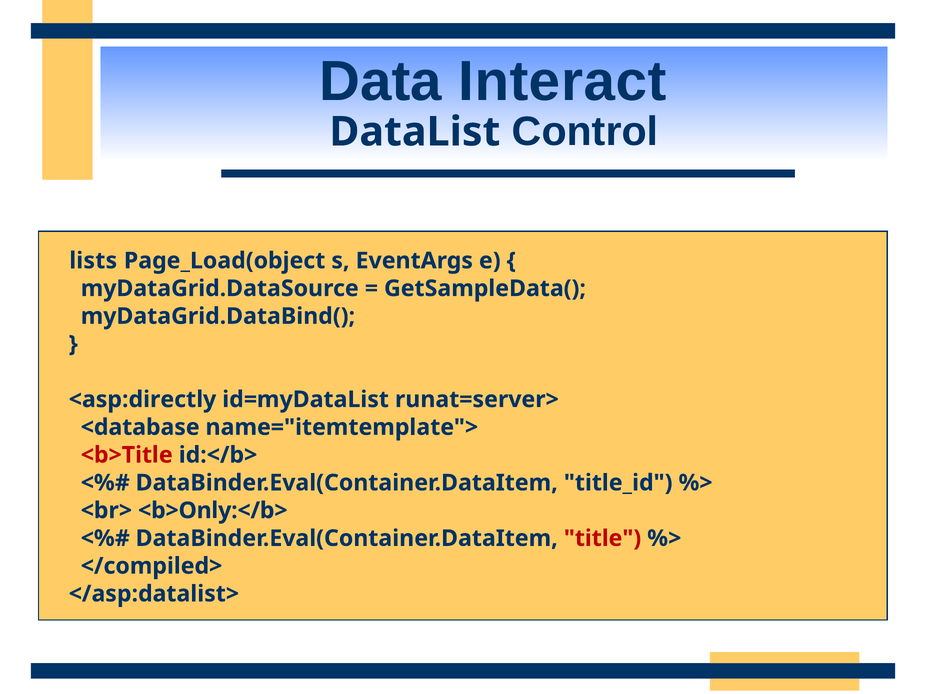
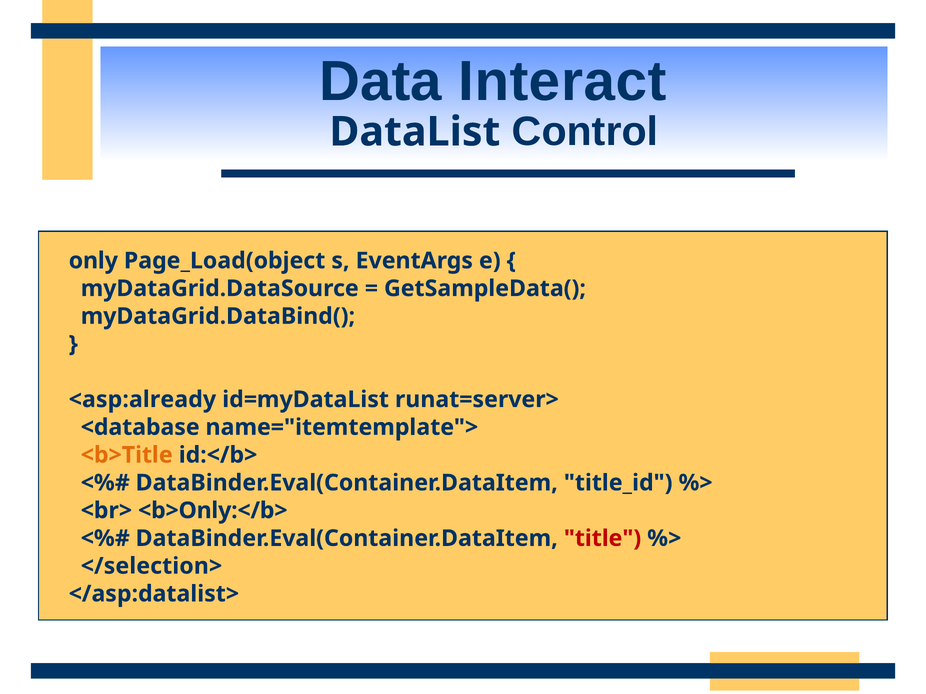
lists: lists -> only
<asp:directly: <asp:directly -> <asp:already
<b>Title colour: red -> orange
</compiled>: </compiled> -> </selection>
